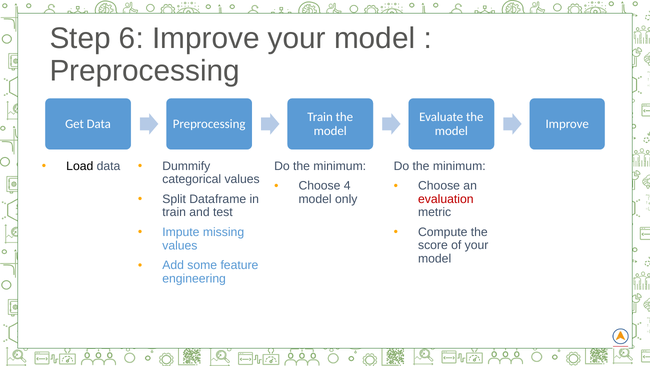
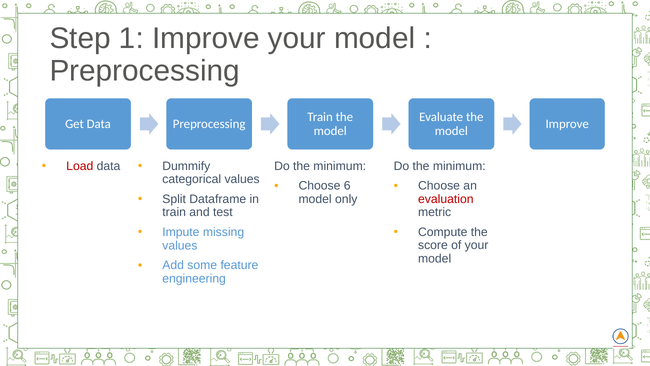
6: 6 -> 1
Load colour: black -> red
4: 4 -> 6
